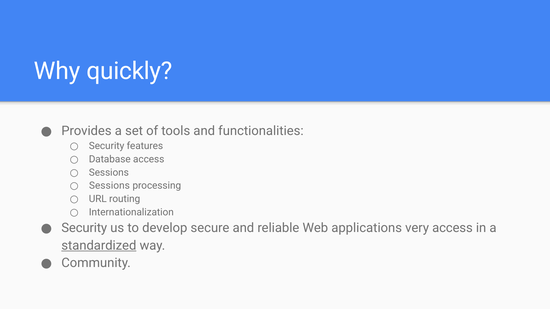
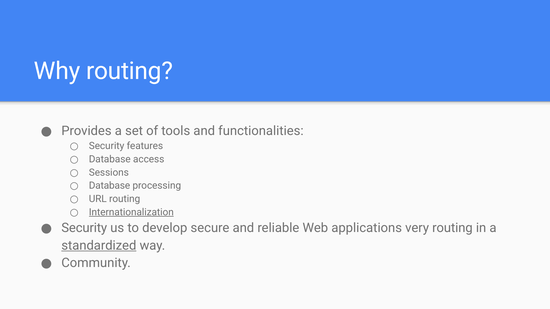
Why quickly: quickly -> routing
Sessions at (109, 186): Sessions -> Database
Internationalization underline: none -> present
very access: access -> routing
